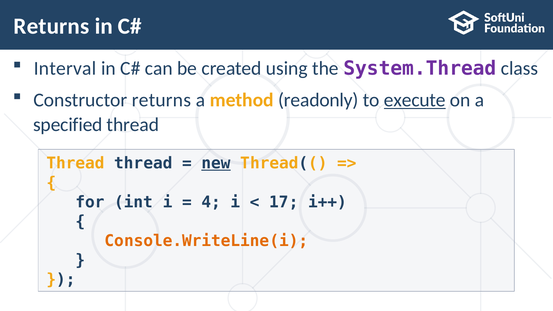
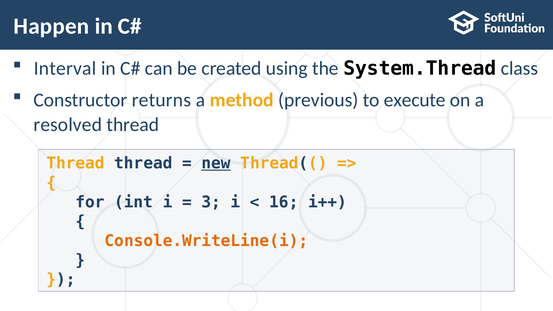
Returns at (51, 26): Returns -> Happen
System.Thread colour: purple -> black
readonly: readonly -> previous
execute underline: present -> none
specified: specified -> resolved
4: 4 -> 3
17: 17 -> 16
